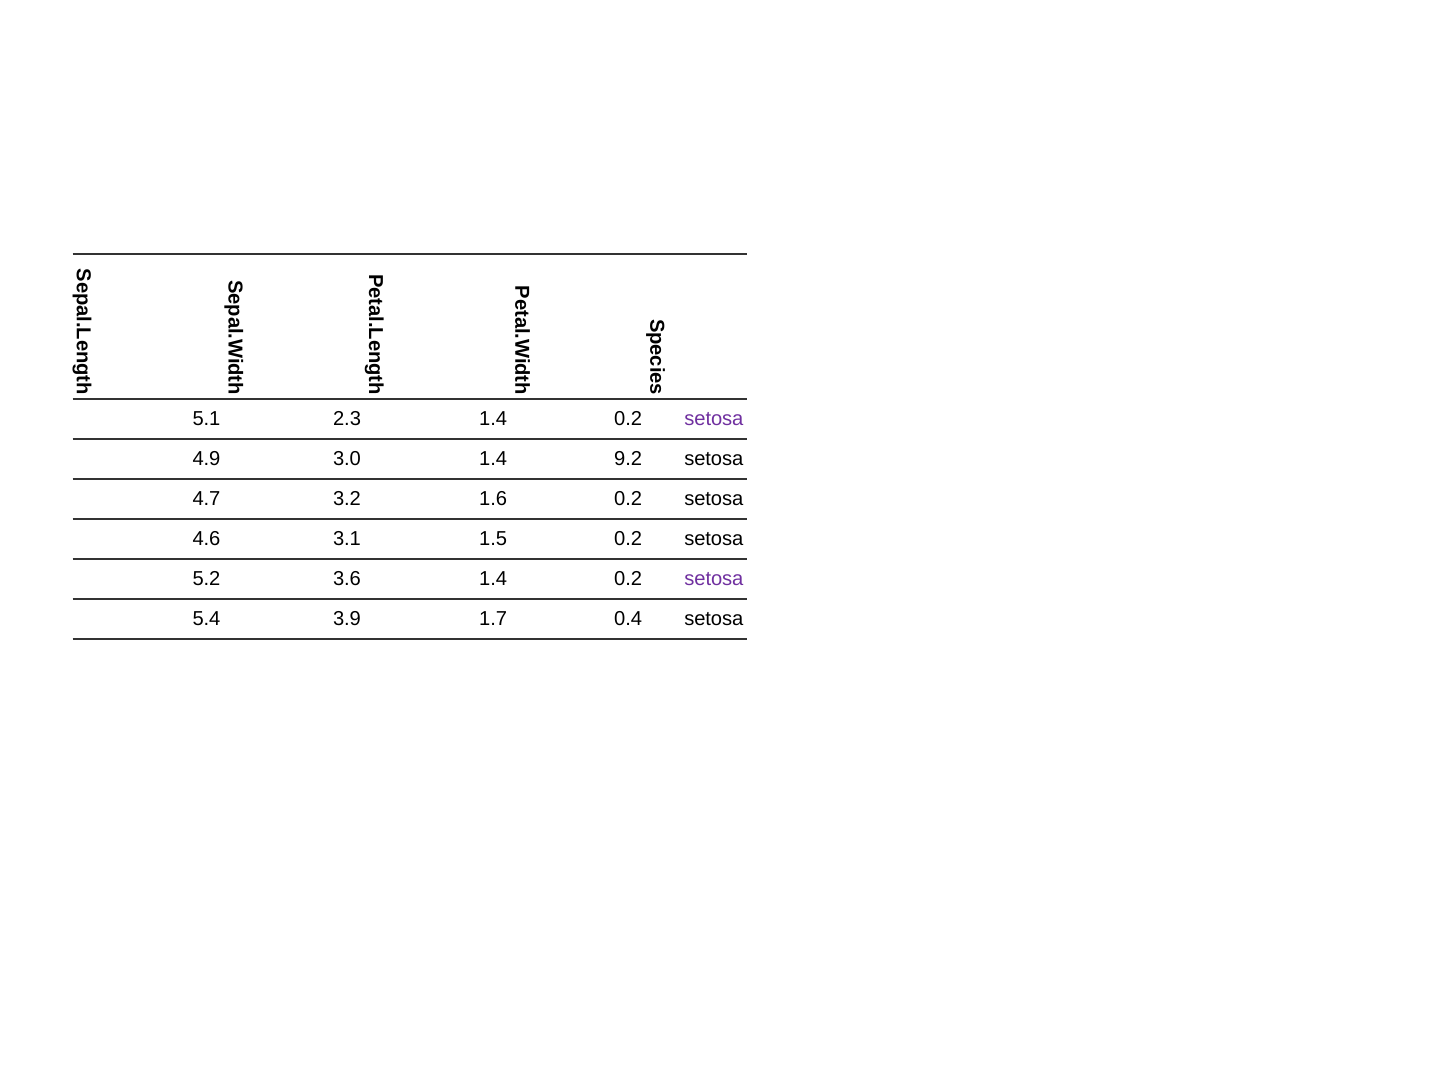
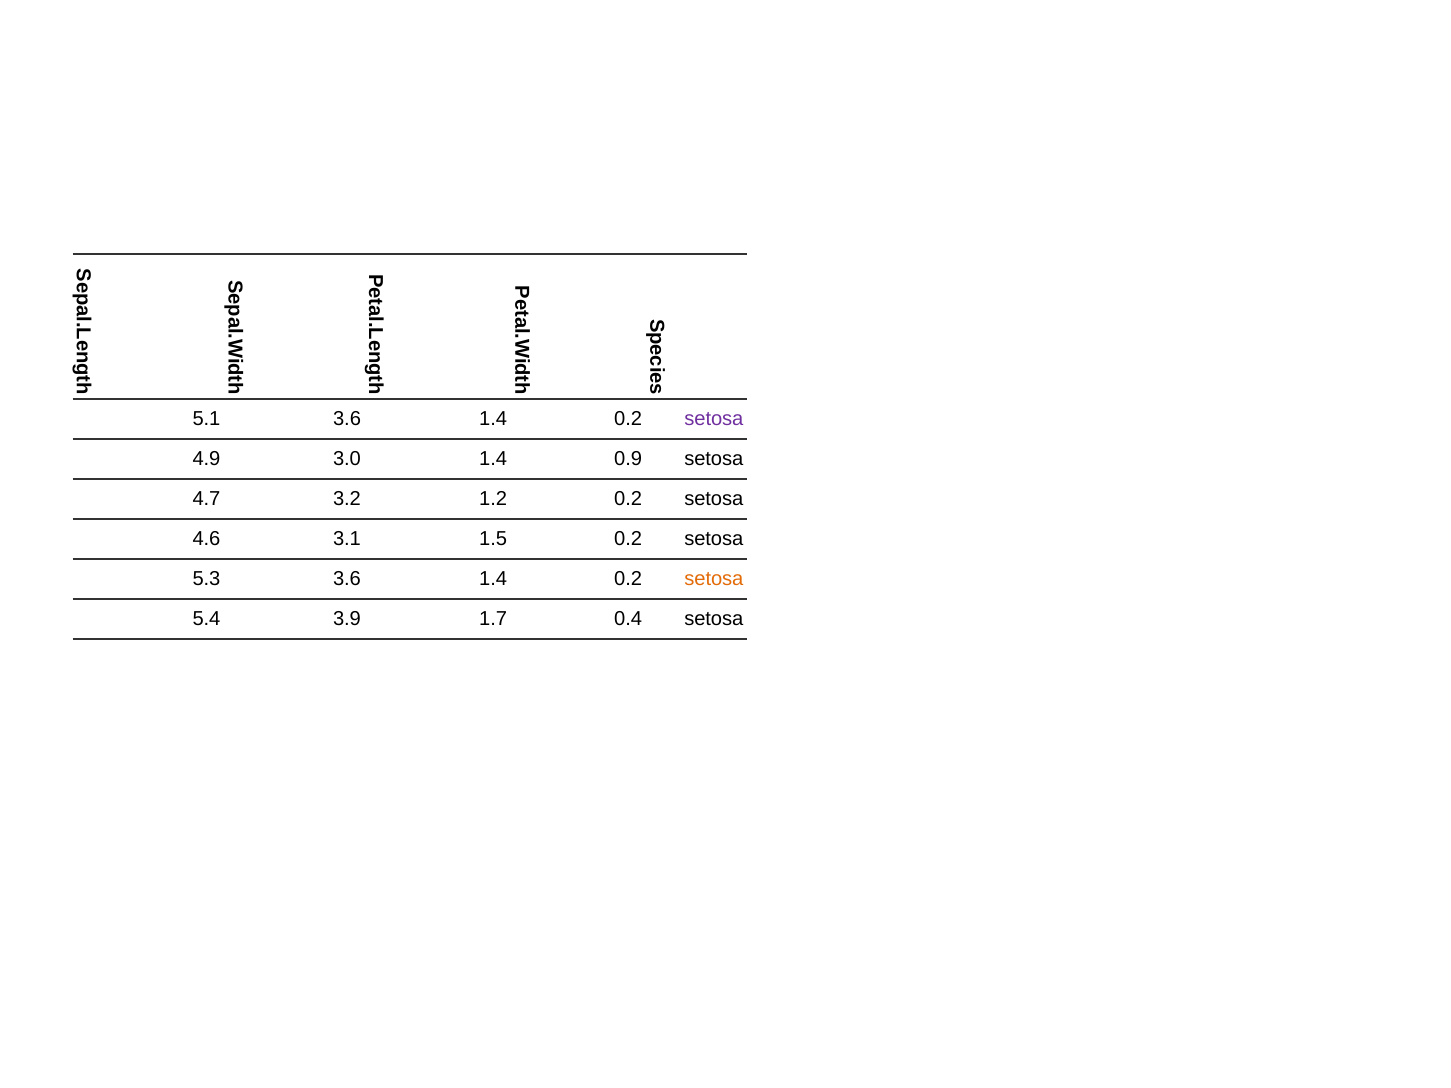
5.1 2.3: 2.3 -> 3.6
9.2: 9.2 -> 0.9
1.6: 1.6 -> 1.2
5.2: 5.2 -> 5.3
setosa at (714, 579) colour: purple -> orange
